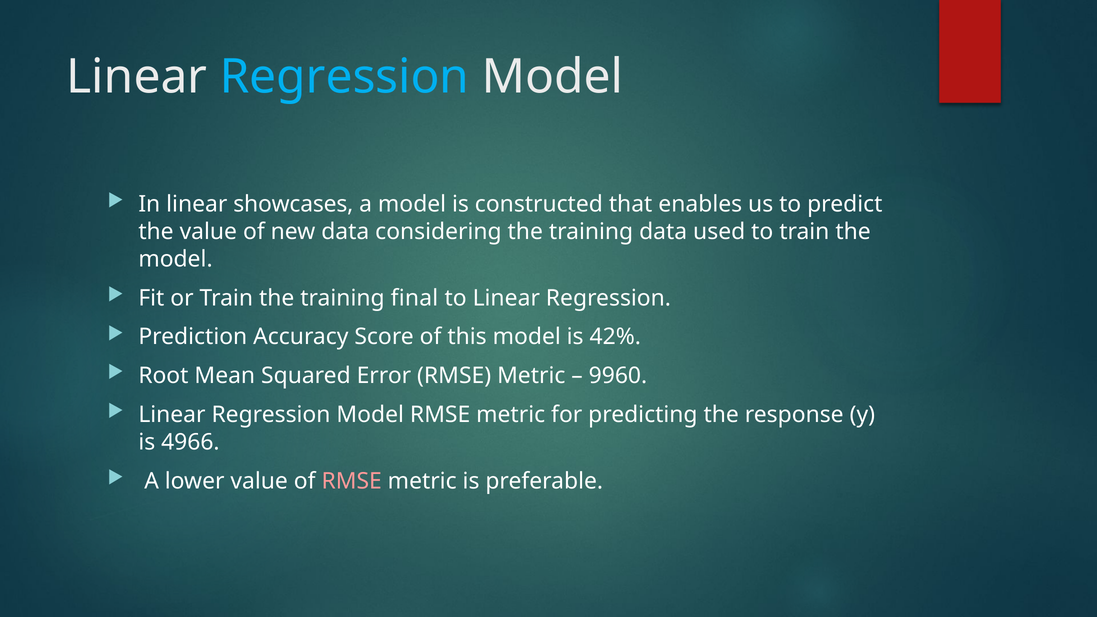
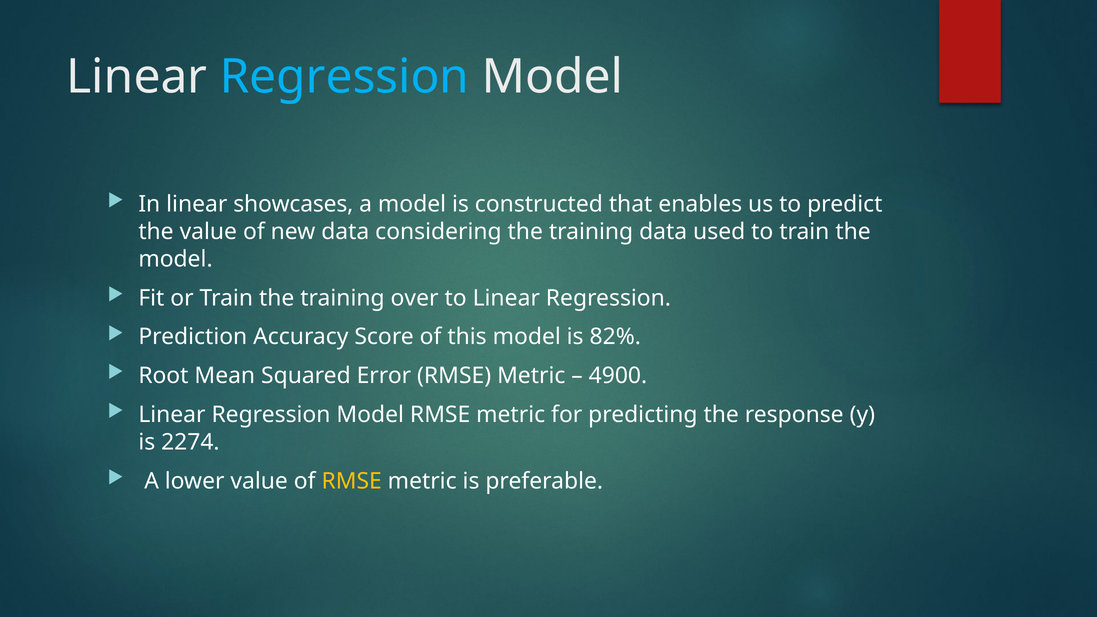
final: final -> over
42%: 42% -> 82%
9960: 9960 -> 4900
4966: 4966 -> 2274
RMSE at (352, 481) colour: pink -> yellow
